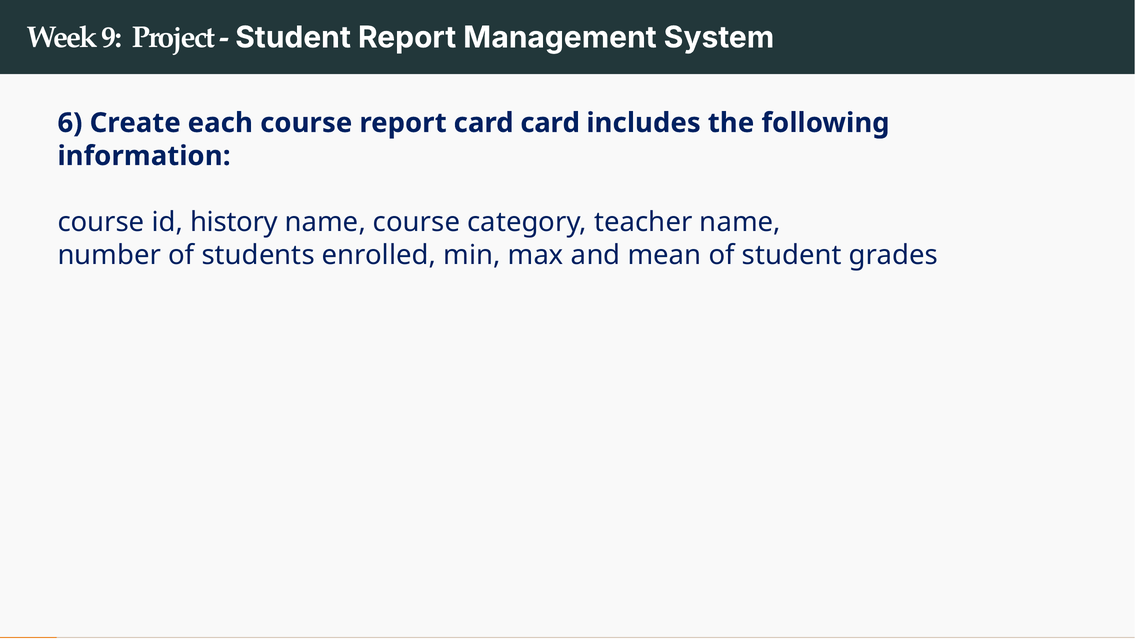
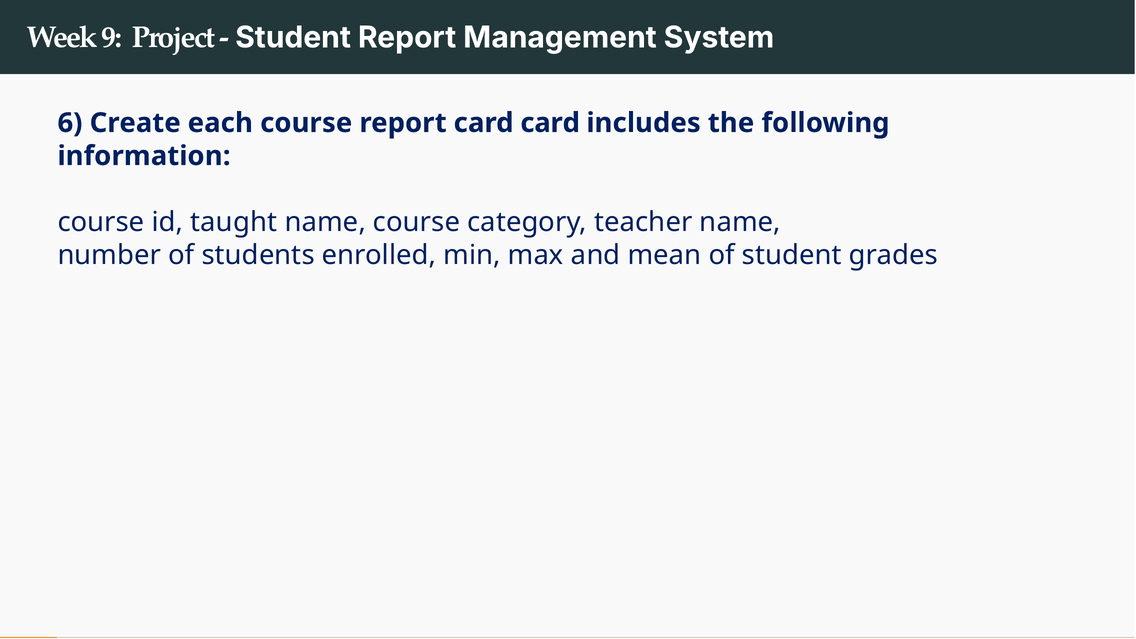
history: history -> taught
